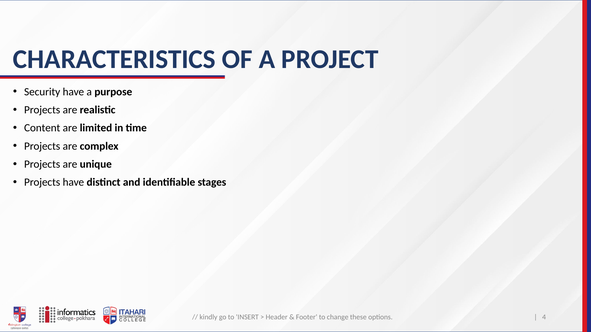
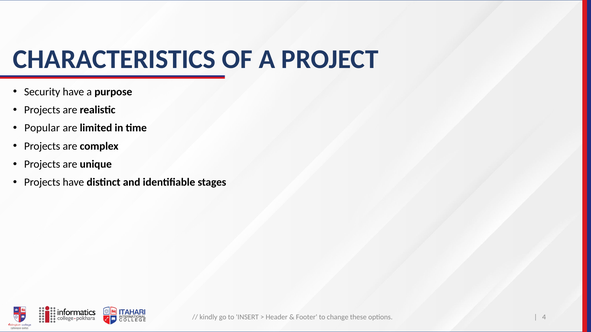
Content: Content -> Popular
